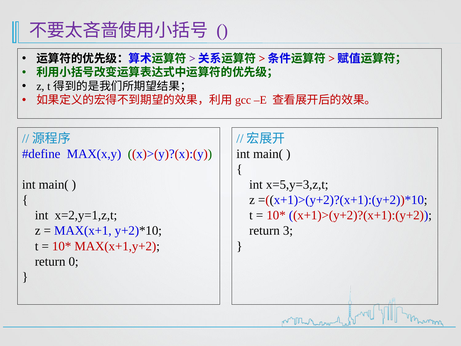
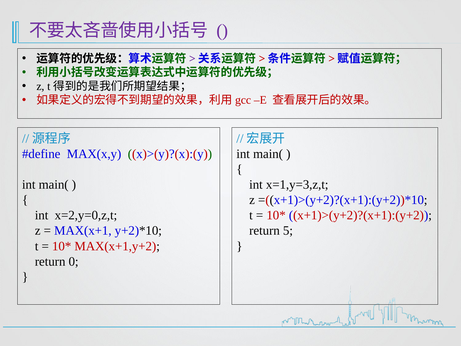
x=5,y=3,z,t: x=5,y=3,z,t -> x=1,y=3,z,t
x=2,y=1,z,t: x=2,y=1,z,t -> x=2,y=0,z,t
3: 3 -> 5
